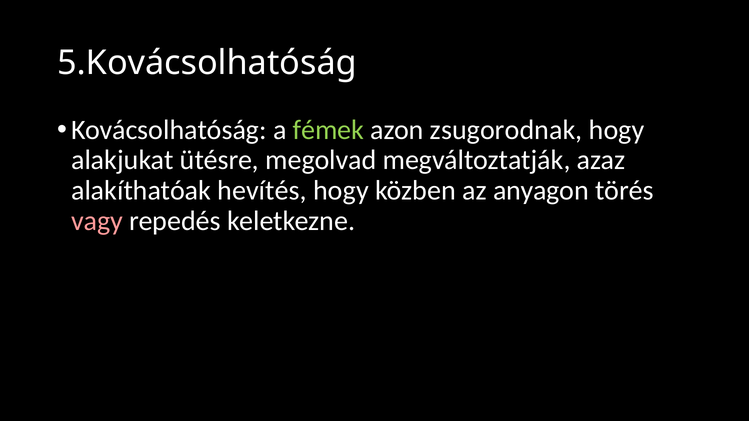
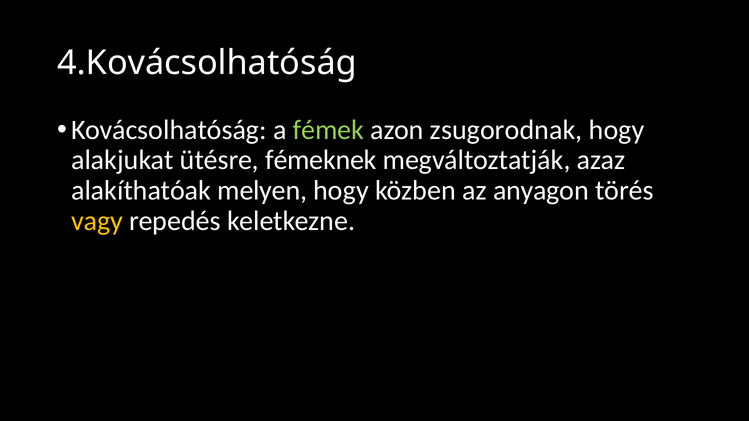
5.Kovácsolhatóság: 5.Kovácsolhatóság -> 4.Kovácsolhatóság
megolvad: megolvad -> fémeknek
hevítés: hevítés -> melyen
vagy colour: pink -> yellow
